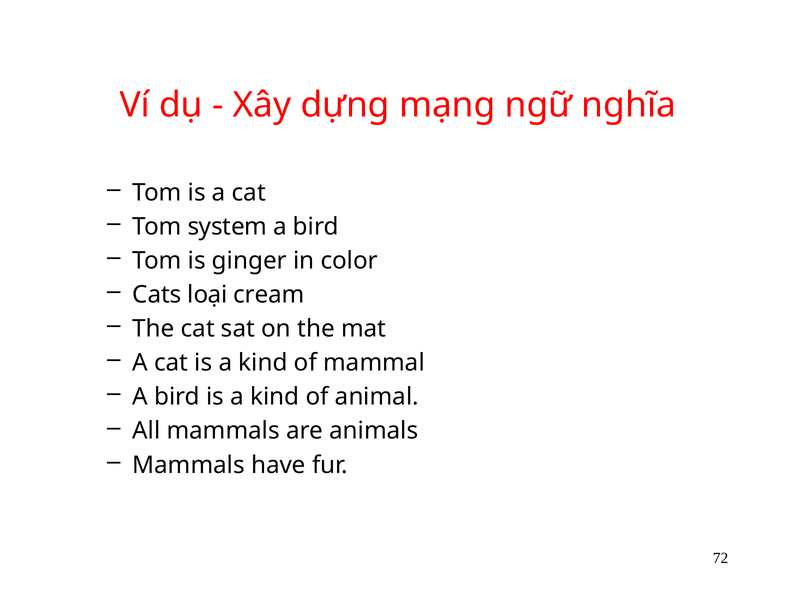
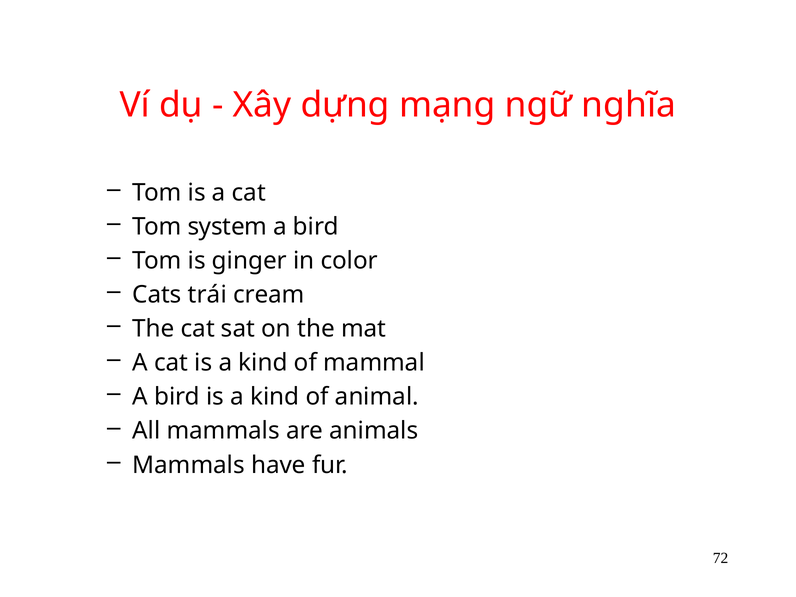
loại: loại -> trái
